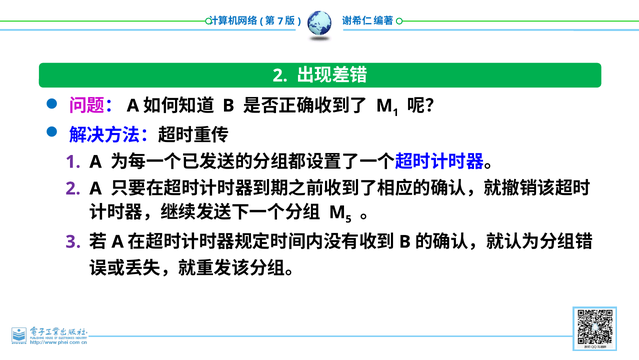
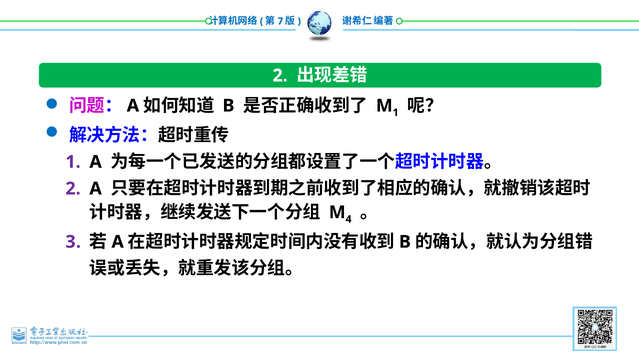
5: 5 -> 4
